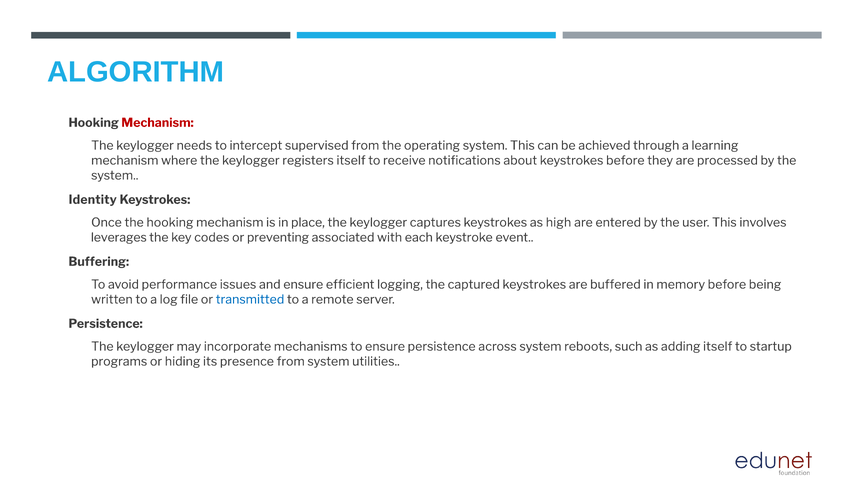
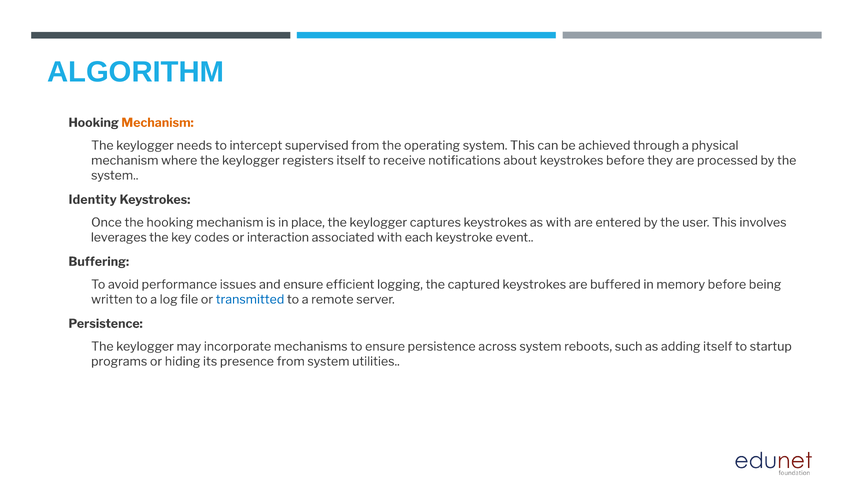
Mechanism at (158, 123) colour: red -> orange
learning: learning -> physical
as high: high -> with
preventing: preventing -> interaction
